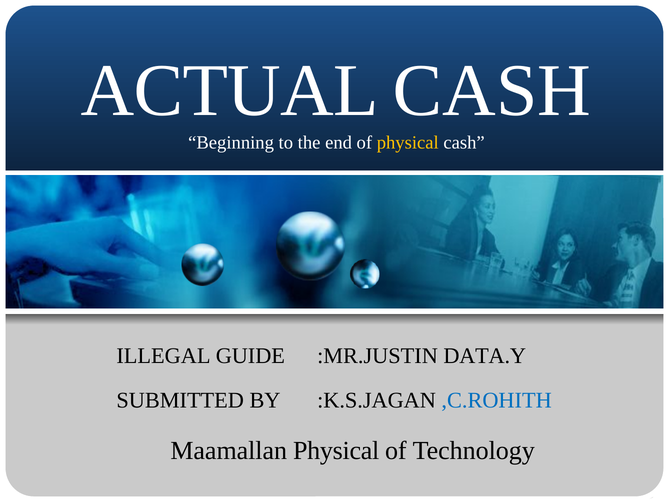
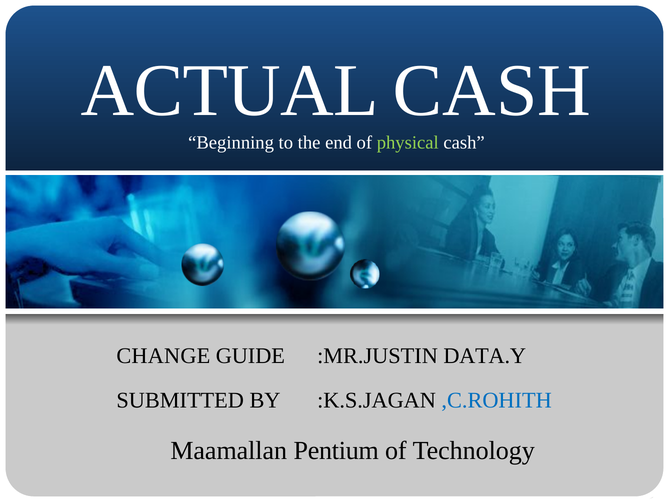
physical at (408, 142) colour: yellow -> light green
ILLEGAL: ILLEGAL -> CHANGE
Maamallan Physical: Physical -> Pentium
